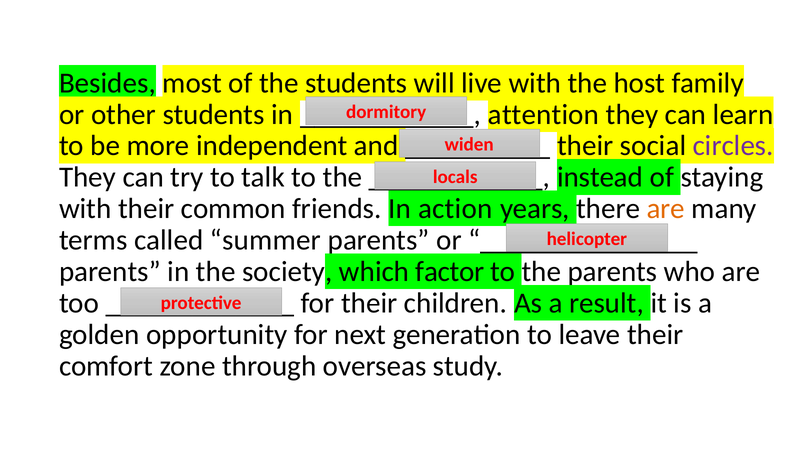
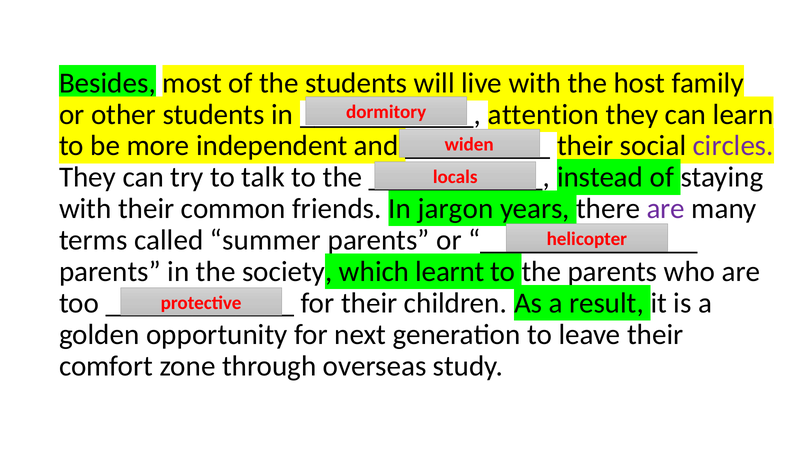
action: action -> jargon
are at (666, 209) colour: orange -> purple
factor: factor -> learnt
